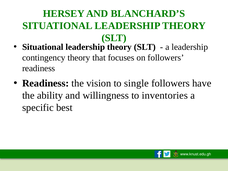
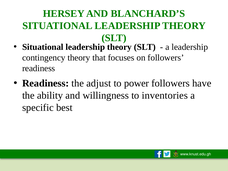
vision: vision -> adjust
single: single -> power
